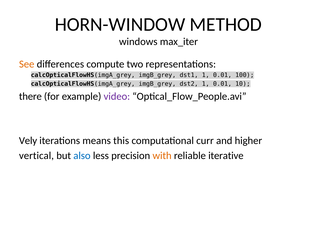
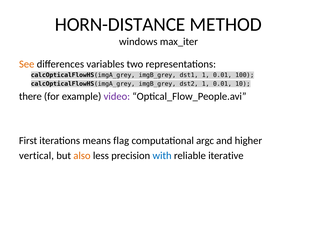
HORN-WINDOW: HORN-WINDOW -> HORN-DISTANCE
compute: compute -> variables
Vely: Vely -> First
this: this -> flag
curr: curr -> argc
also colour: blue -> orange
with colour: orange -> blue
